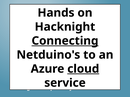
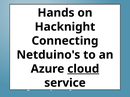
Connecting underline: present -> none
